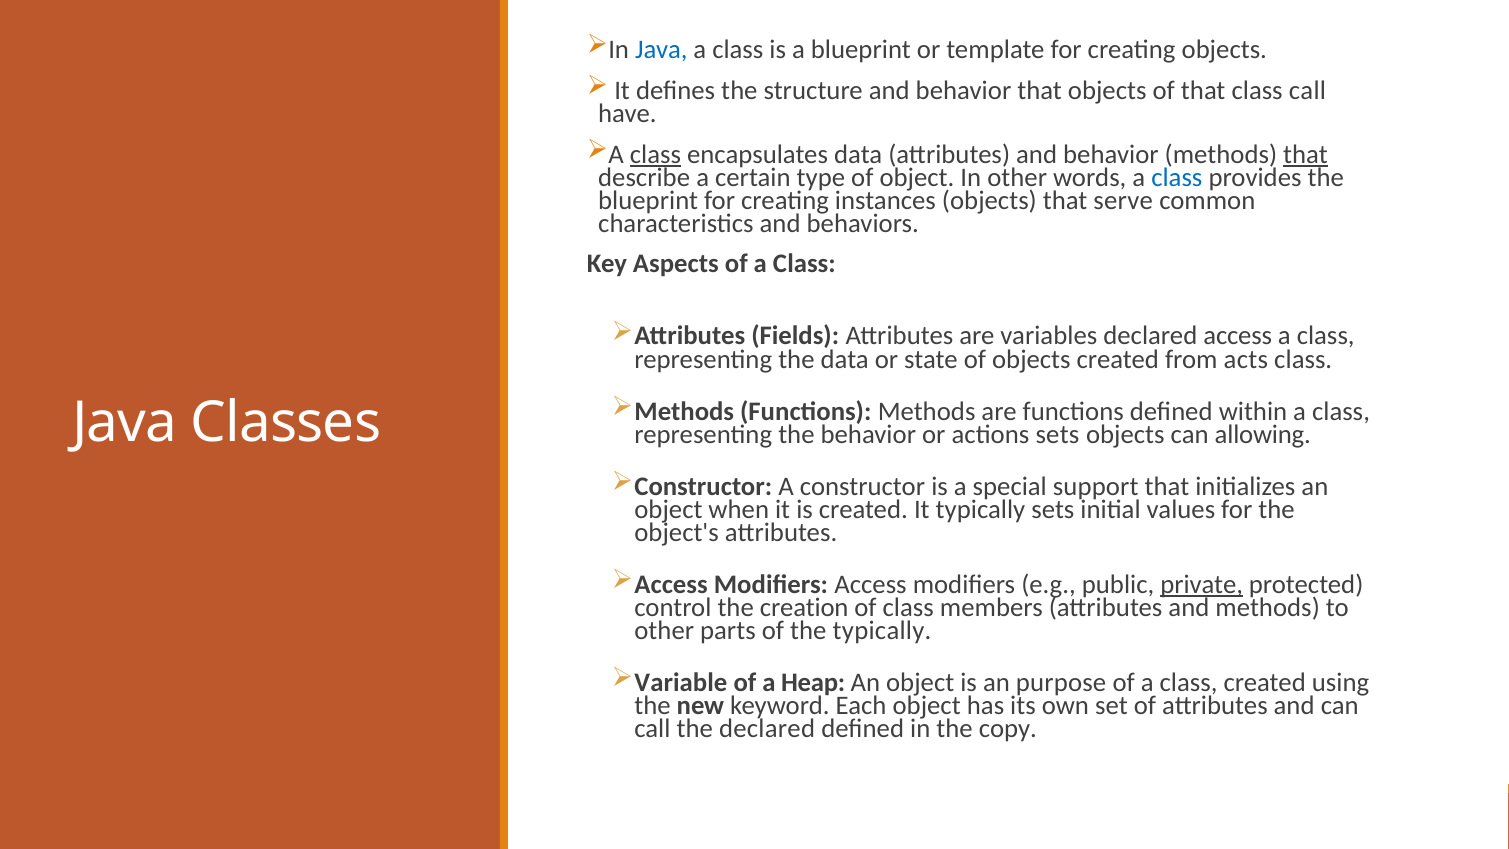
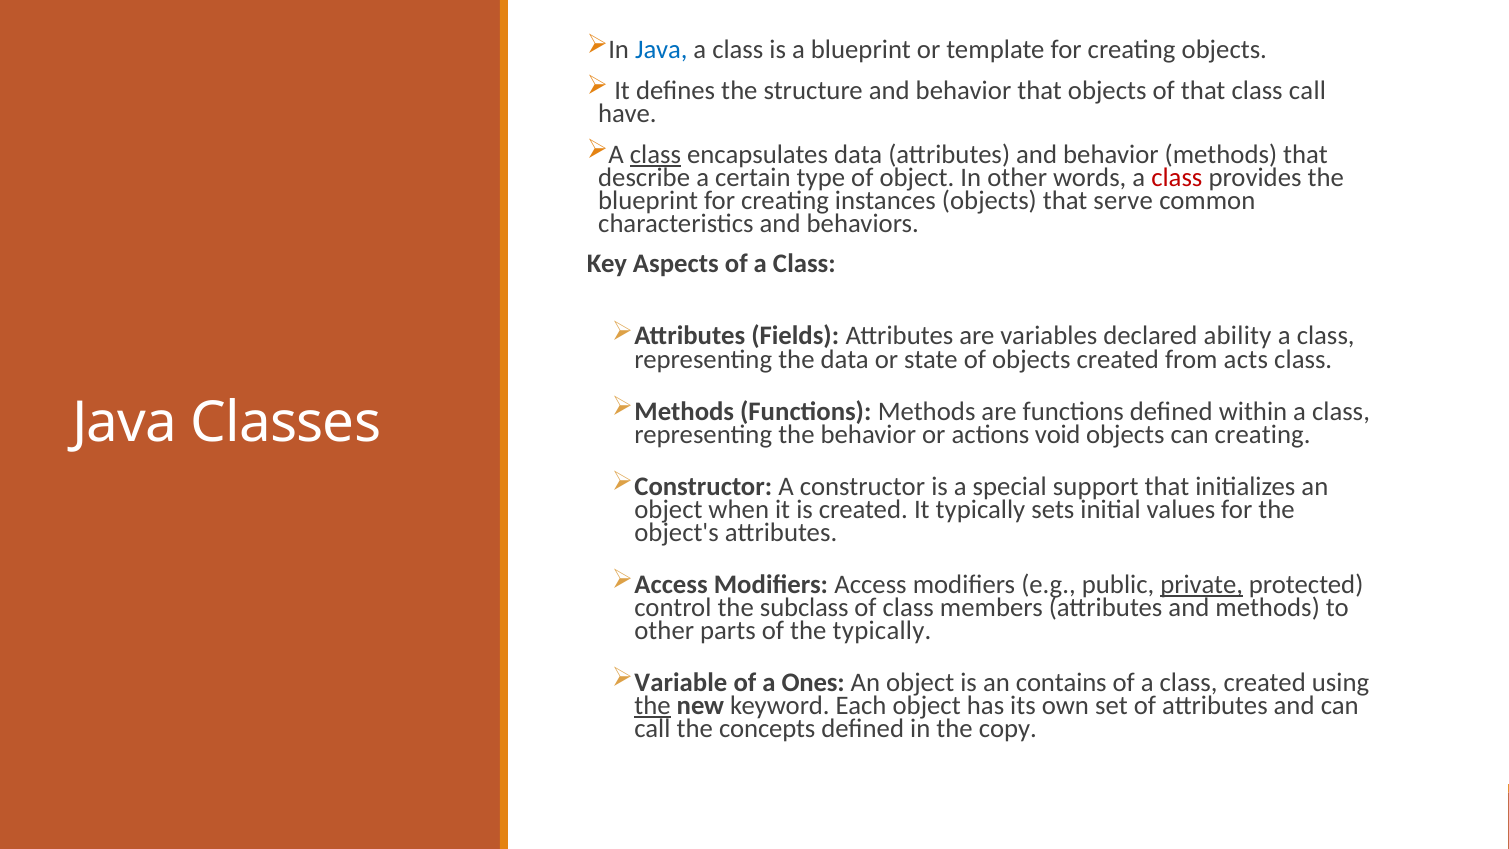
that at (1306, 154) underline: present -> none
class at (1177, 177) colour: blue -> red
declared access: access -> ability
actions sets: sets -> void
can allowing: allowing -> creating
creation: creation -> subclass
Heap: Heap -> Ones
purpose: purpose -> contains
the at (653, 705) underline: none -> present
the declared: declared -> concepts
